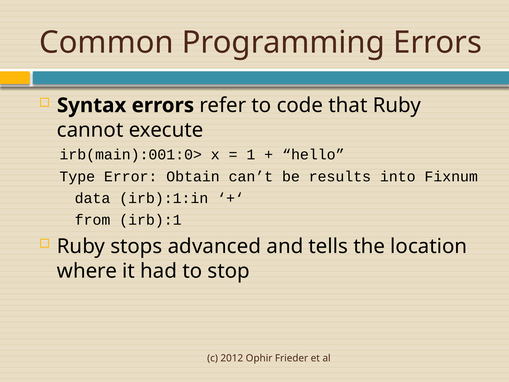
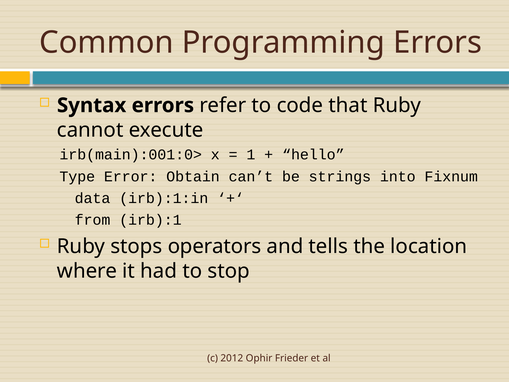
results: results -> strings
advanced: advanced -> operators
